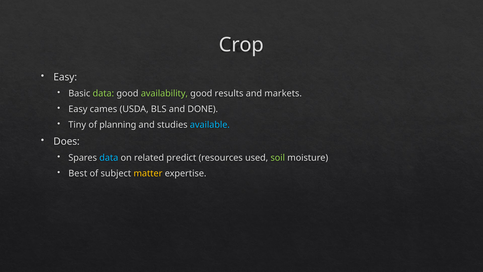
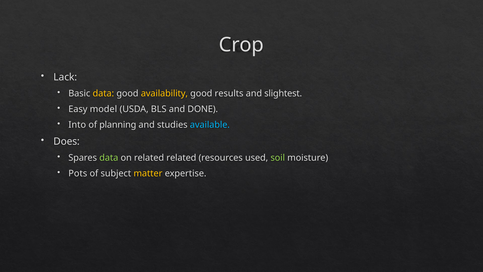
Easy at (65, 77): Easy -> Lack
data at (103, 93) colour: light green -> yellow
availability colour: light green -> yellow
markets: markets -> slightest
cames: cames -> model
Tiny: Tiny -> Into
data at (109, 158) colour: light blue -> light green
related predict: predict -> related
Best: Best -> Pots
